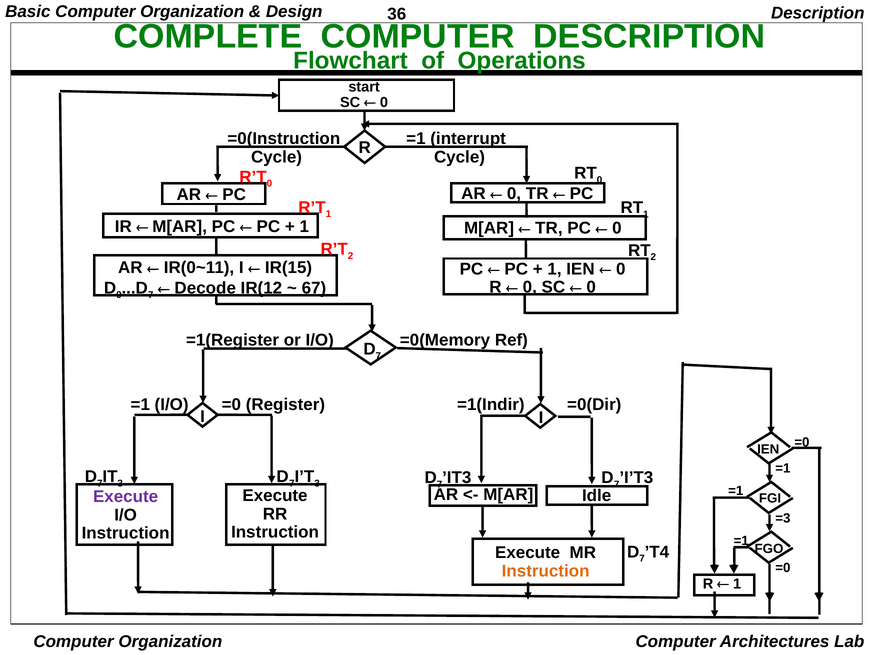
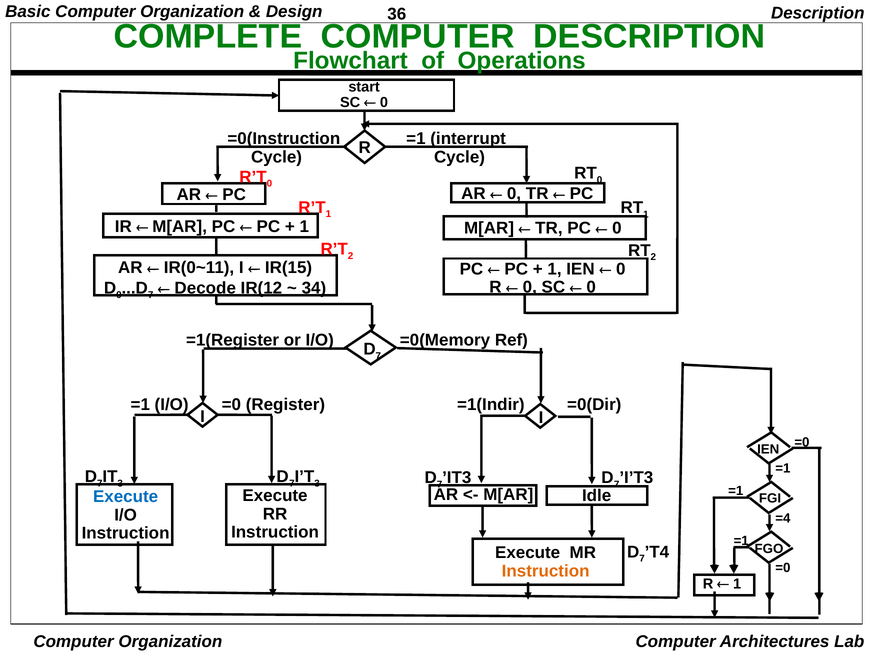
67: 67 -> 34
Execute at (126, 496) colour: purple -> blue
=3: =3 -> =4
